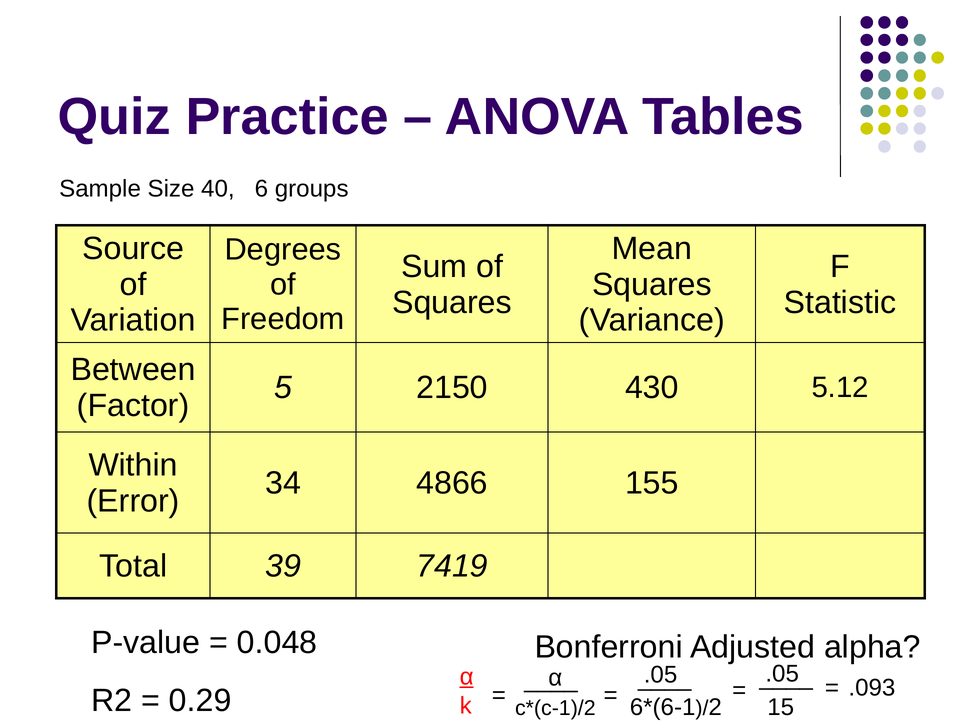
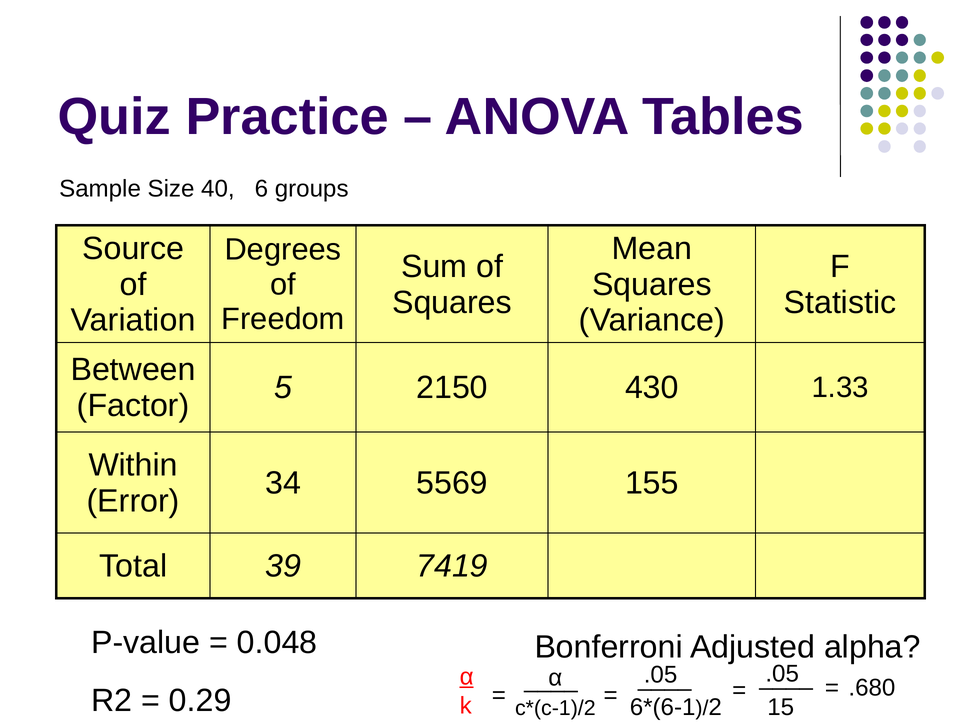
5.12: 5.12 -> 1.33
4866: 4866 -> 5569
.093: .093 -> .680
